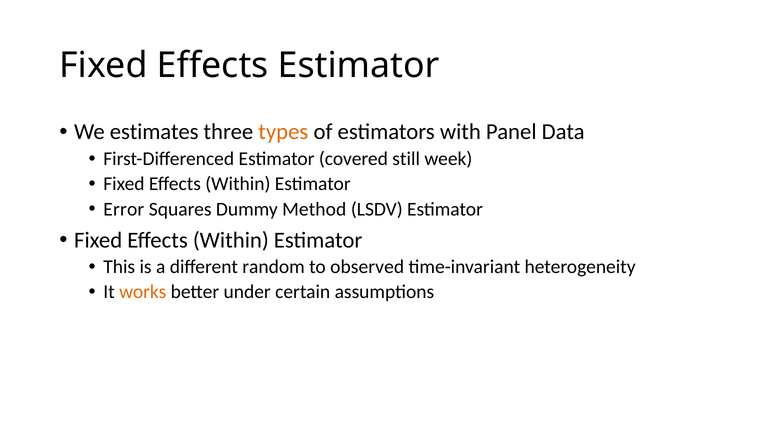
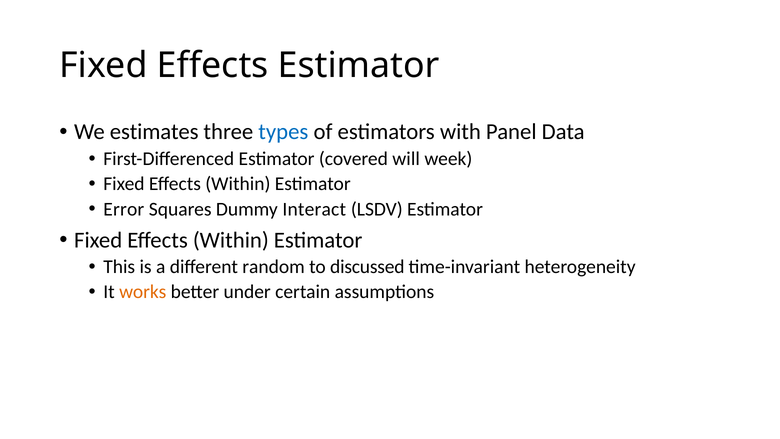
types colour: orange -> blue
still: still -> will
Method: Method -> Interact
observed: observed -> discussed
